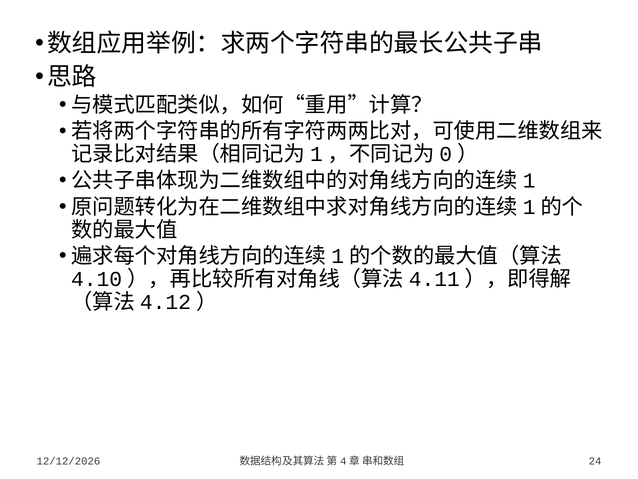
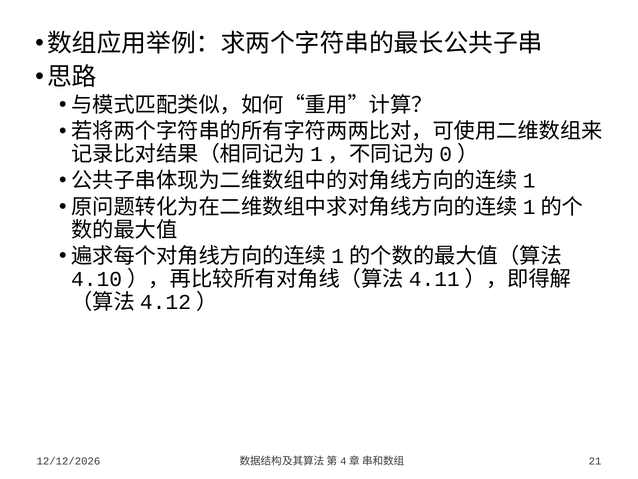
24: 24 -> 21
